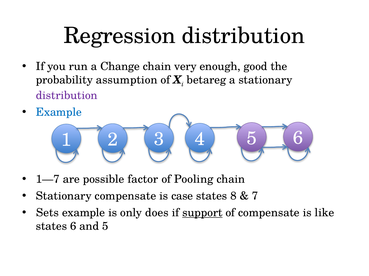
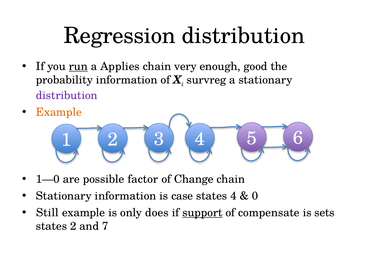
run underline: none -> present
Change: Change -> Applies
probability assumption: assumption -> information
betareg: betareg -> survreg
Example at (59, 112) colour: blue -> orange
1—7: 1—7 -> 1—0
Pooling: Pooling -> Change
Stationary compensate: compensate -> information
states 8: 8 -> 4
7: 7 -> 0
Sets: Sets -> Still
like: like -> sets
states 6: 6 -> 2
and 5: 5 -> 7
